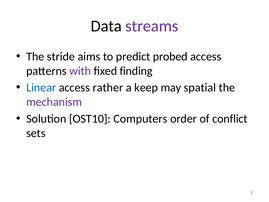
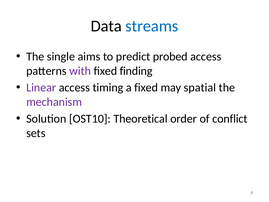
streams colour: purple -> blue
stride: stride -> single
Linear colour: blue -> purple
rather: rather -> timing
a keep: keep -> fixed
Computers: Computers -> Theoretical
